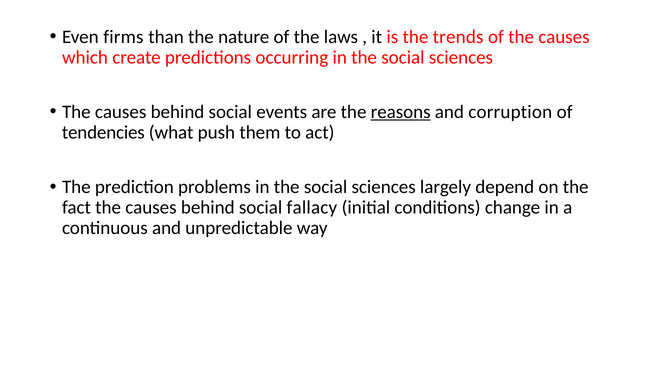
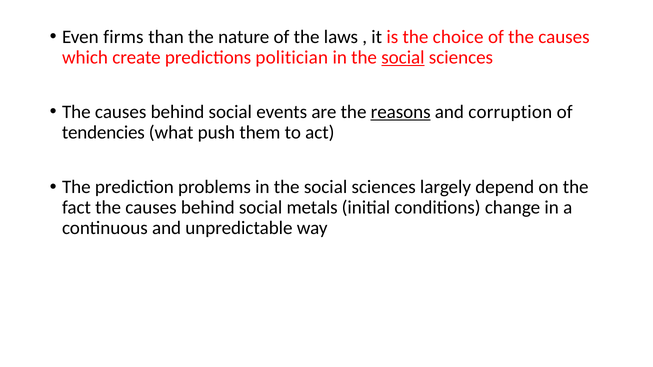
trends: trends -> choice
occurring: occurring -> politician
social at (403, 57) underline: none -> present
fallacy: fallacy -> metals
